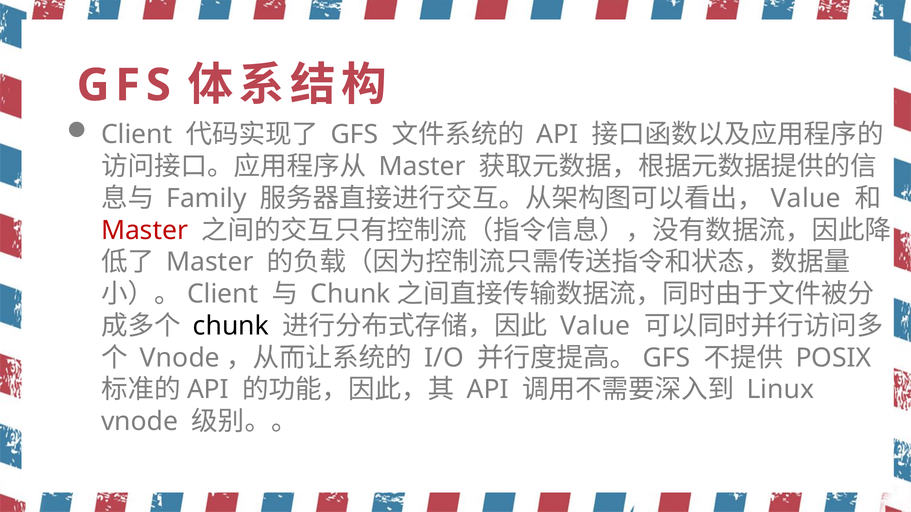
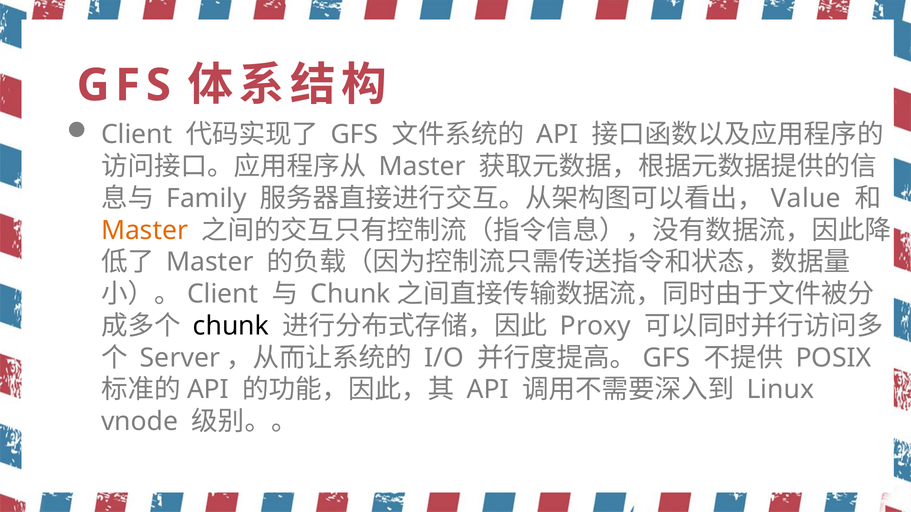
Master at (145, 230) colour: red -> orange
Value at (595, 326): Value -> Proxy
Vnode at (180, 358): Vnode -> Server
